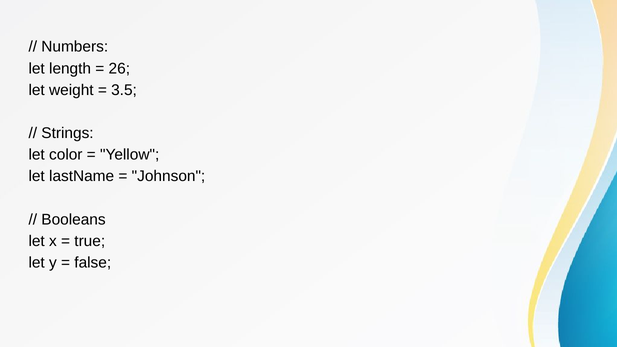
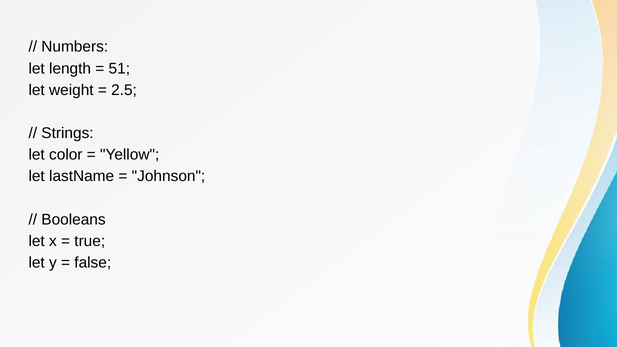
26: 26 -> 51
3.5: 3.5 -> 2.5
